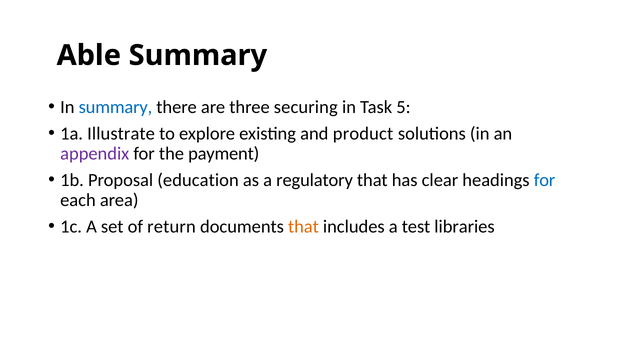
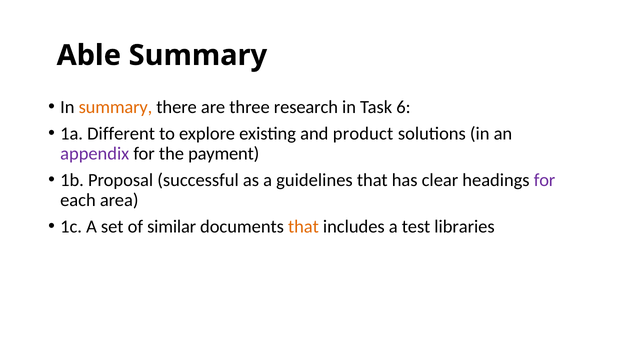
summary at (115, 107) colour: blue -> orange
securing: securing -> research
5: 5 -> 6
Illustrate: Illustrate -> Different
education: education -> successful
regulatory: regulatory -> guidelines
for at (545, 180) colour: blue -> purple
return: return -> similar
